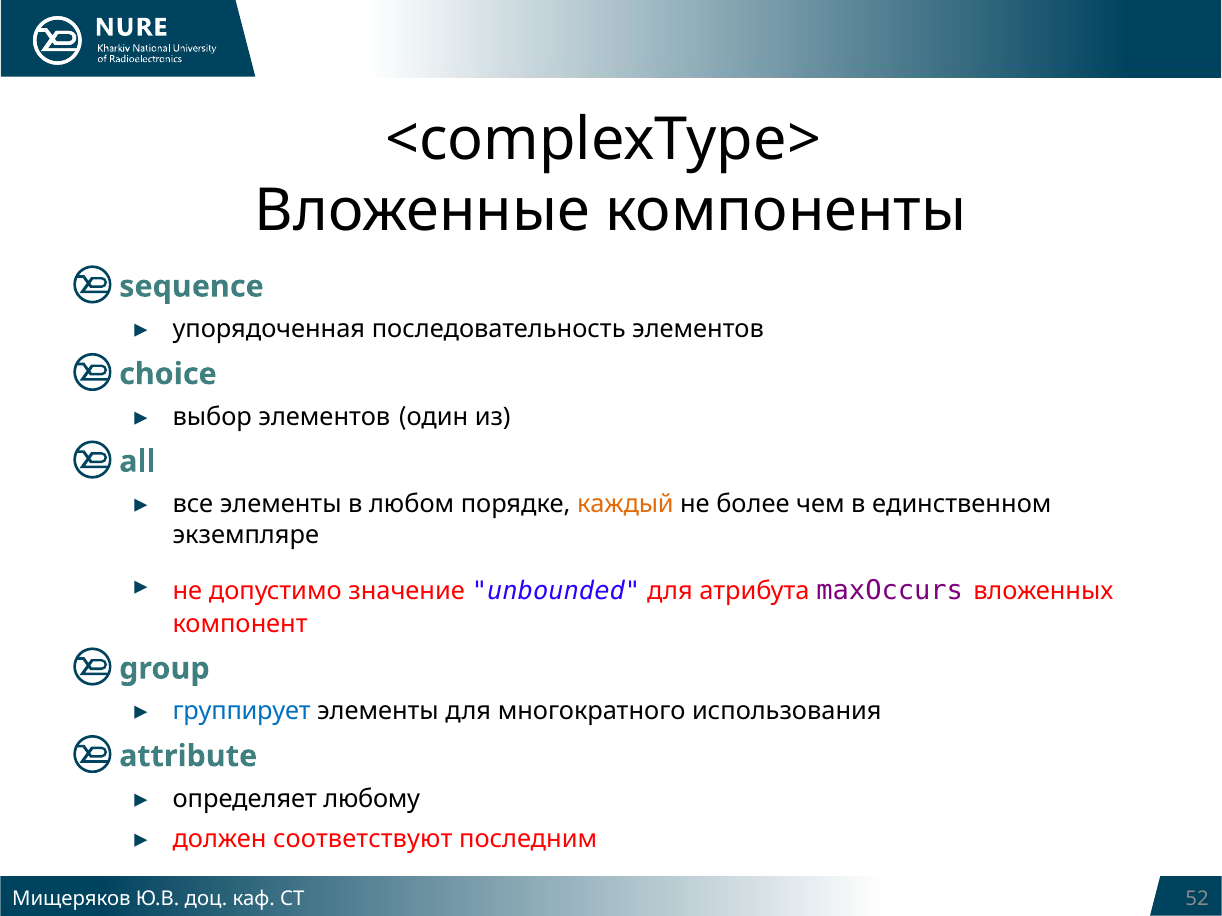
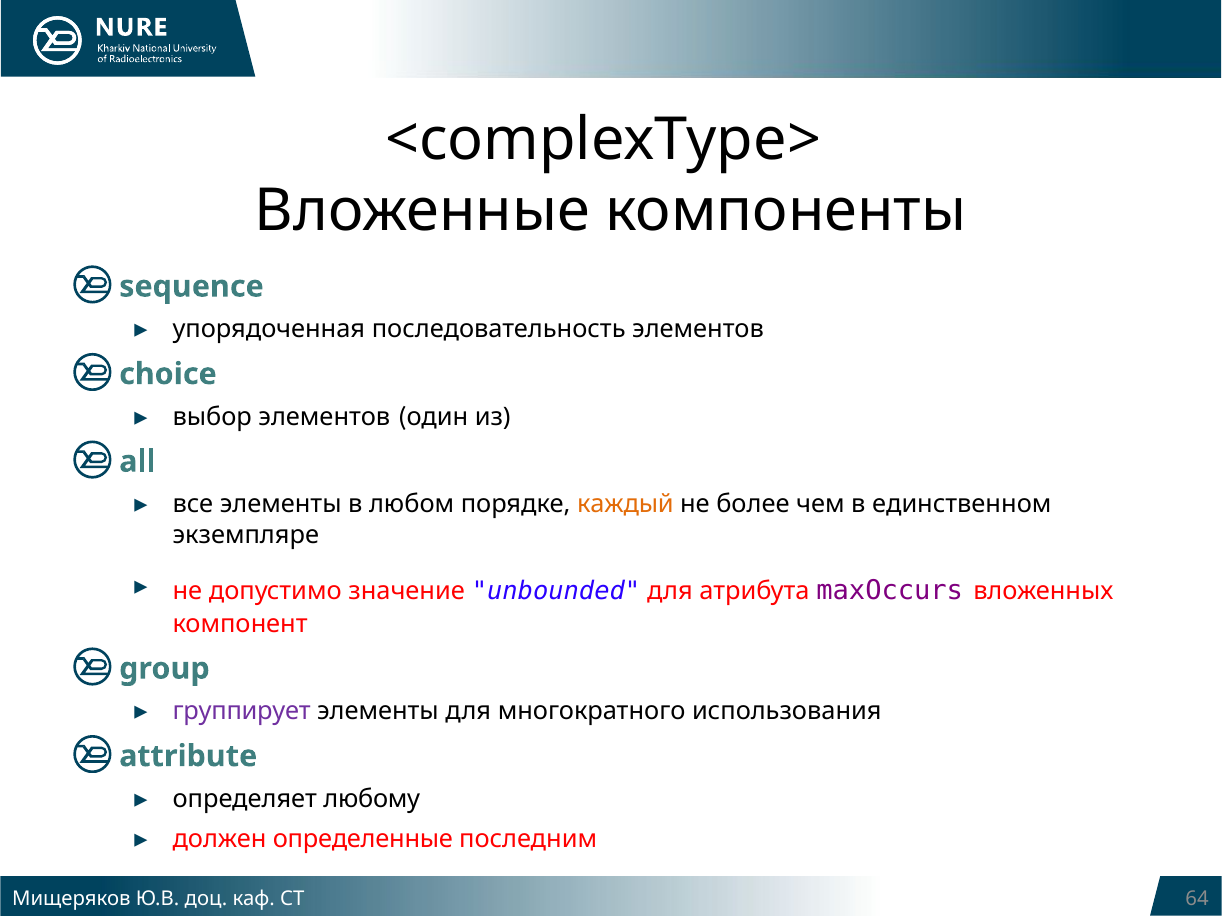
группирует colour: blue -> purple
соответствуют: соответствуют -> определенные
52: 52 -> 64
